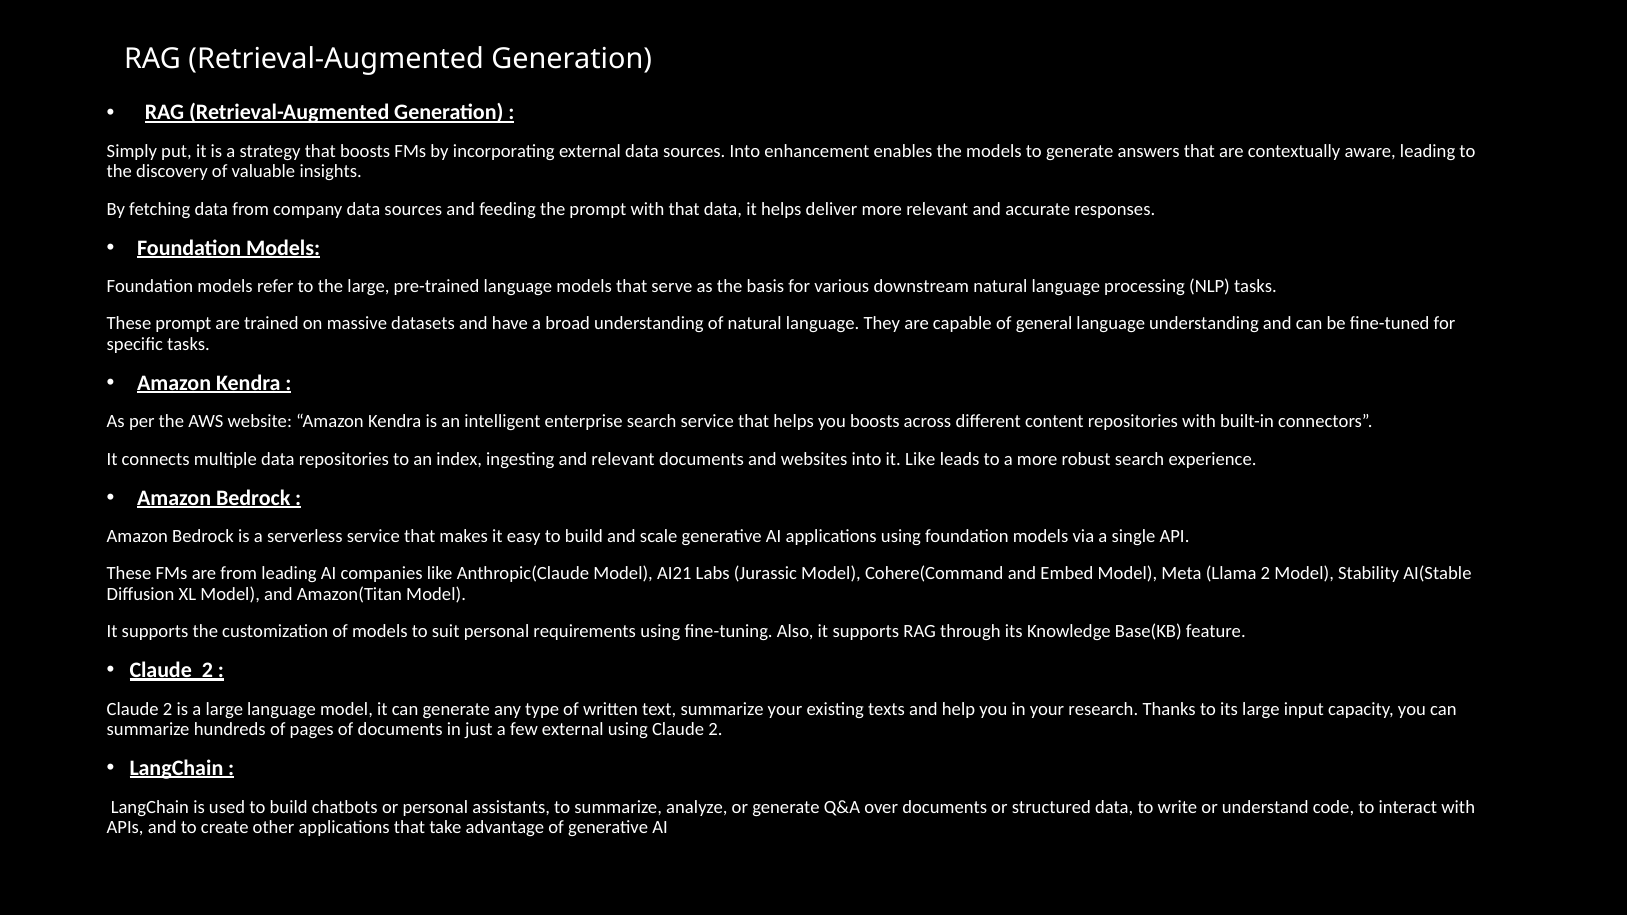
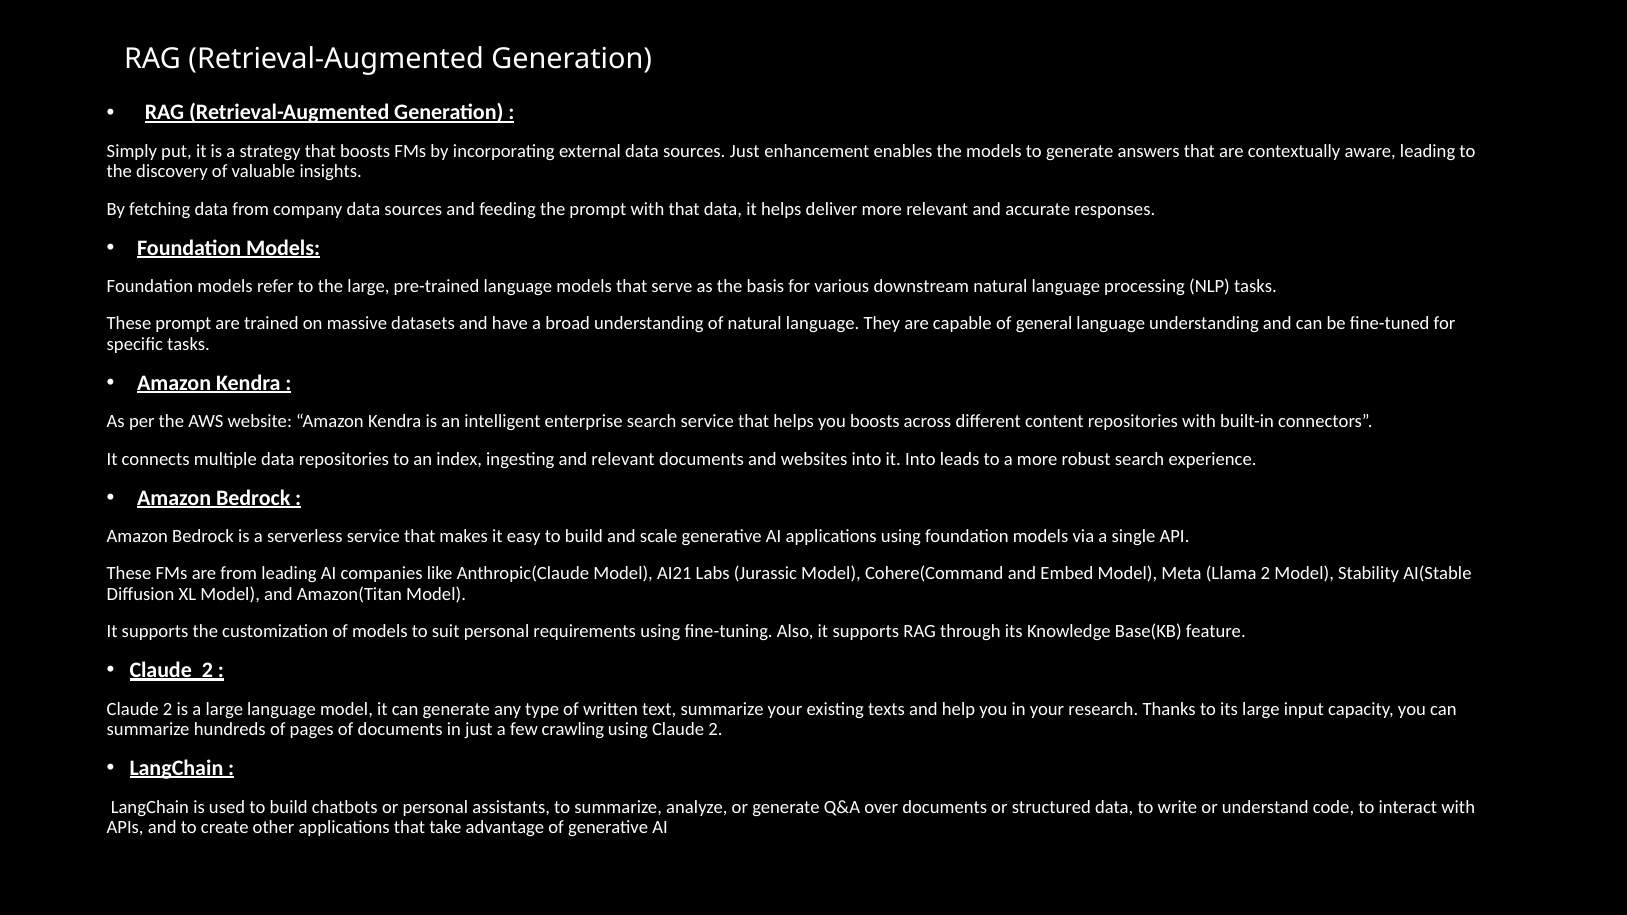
sources Into: Into -> Just
it Like: Like -> Into
few external: external -> crawling
